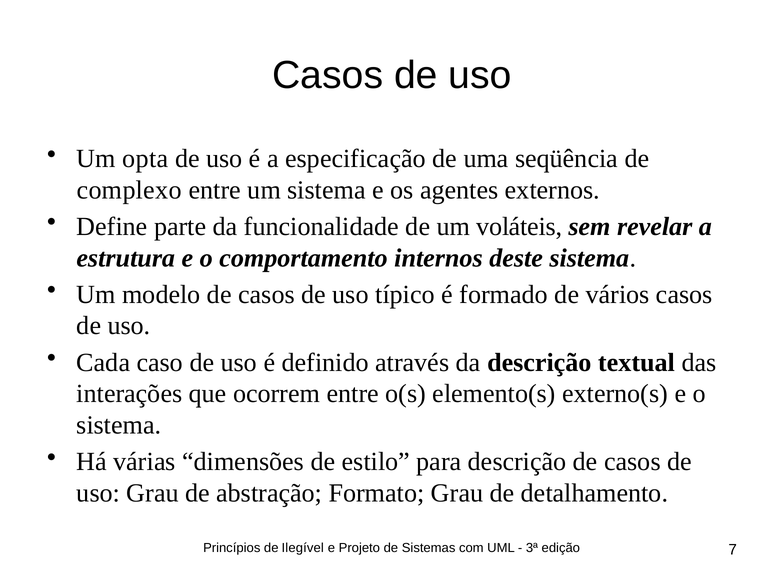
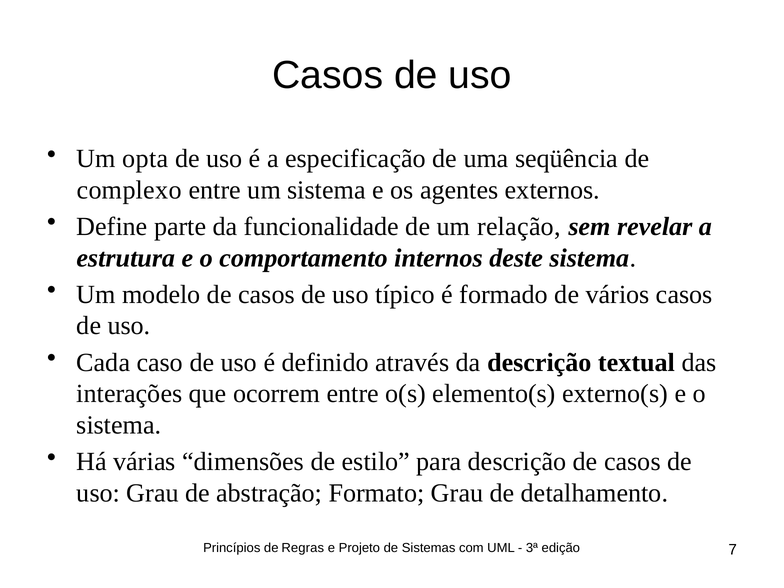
voláteis: voláteis -> relação
Ilegível: Ilegível -> Regras
